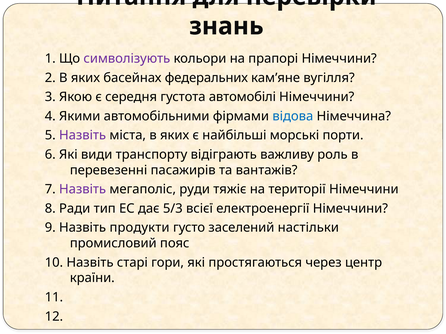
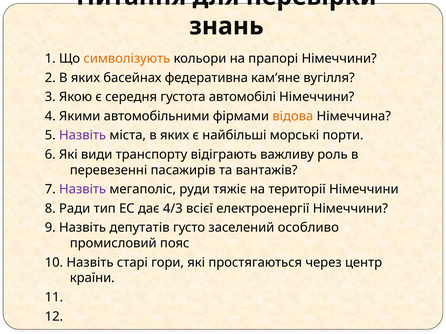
символізують colour: purple -> orange
федеральних: федеральних -> федеративна
відова colour: blue -> orange
5/3: 5/3 -> 4/3
продукти: продукти -> депутатів
настільки: настільки -> особливо
